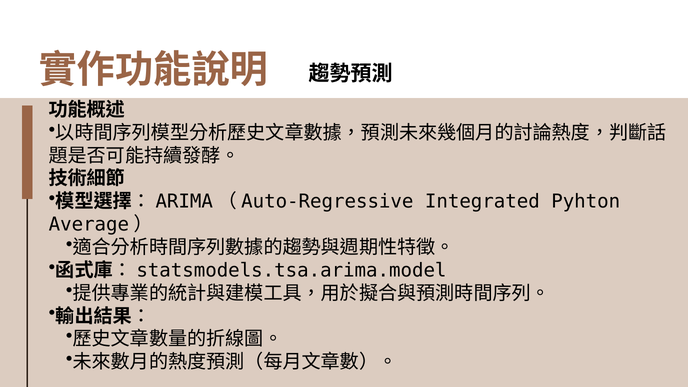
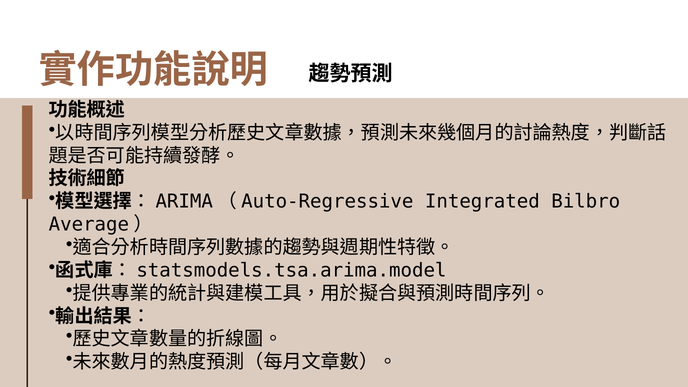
Pyhton: Pyhton -> Bilbro
